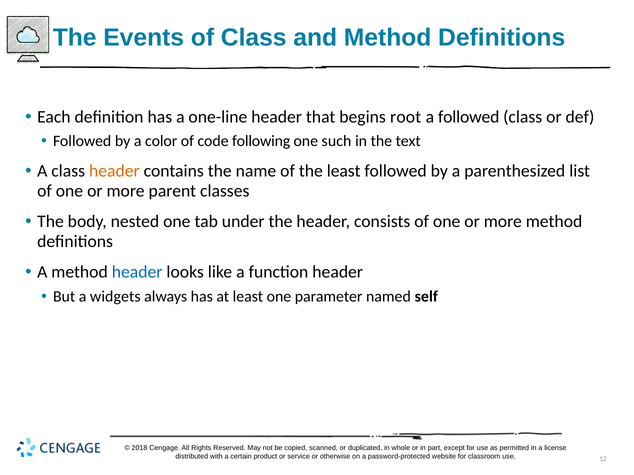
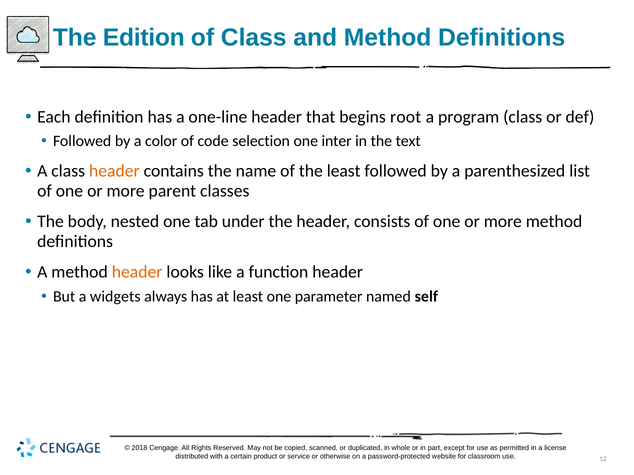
Events: Events -> Edition
a followed: followed -> program
following: following -> selection
such: such -> inter
header at (137, 272) colour: blue -> orange
